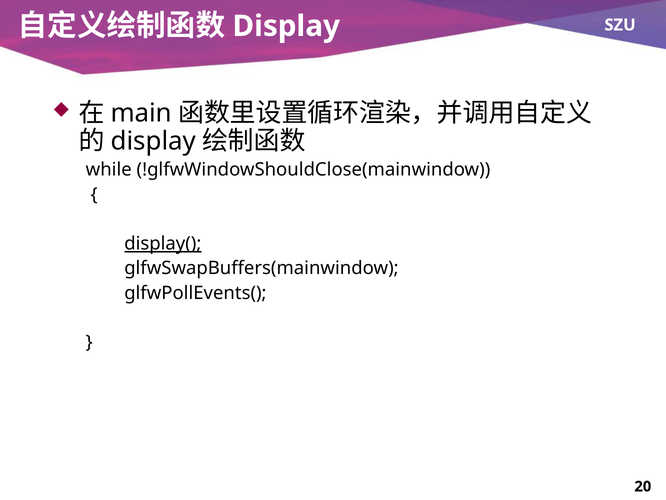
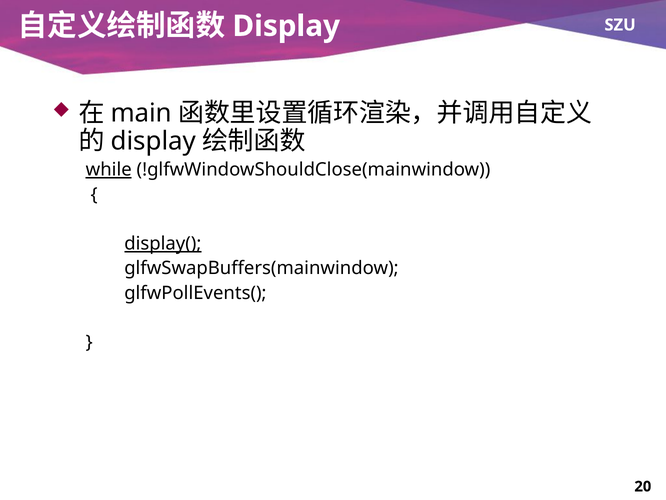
while underline: none -> present
